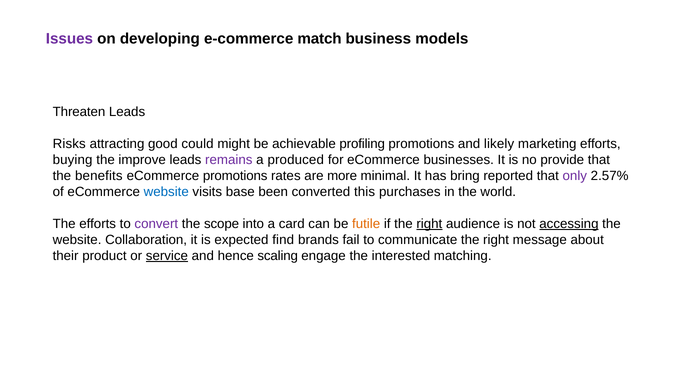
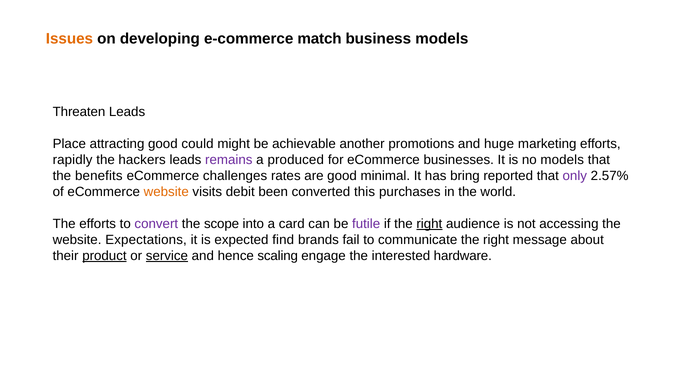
Issues colour: purple -> orange
Risks: Risks -> Place
profiling: profiling -> another
likely: likely -> huge
buying: buying -> rapidly
improve: improve -> hackers
no provide: provide -> models
eCommerce promotions: promotions -> challenges
are more: more -> good
website at (166, 192) colour: blue -> orange
base: base -> debit
futile colour: orange -> purple
accessing underline: present -> none
Collaboration: Collaboration -> Expectations
product underline: none -> present
matching: matching -> hardware
